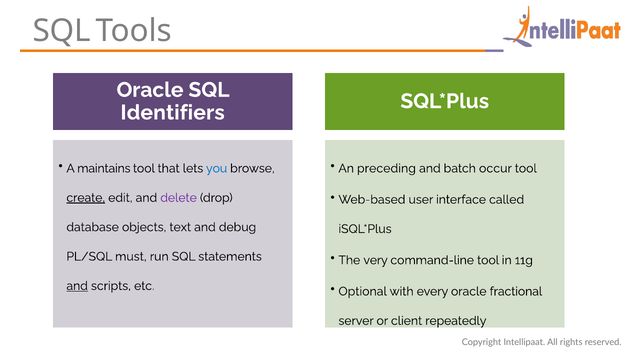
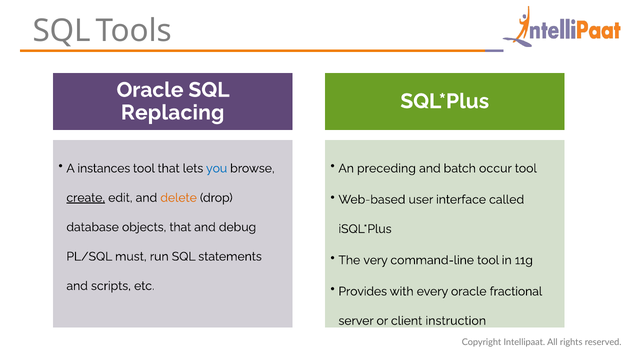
Identifiers: Identifiers -> Replacing
maintains: maintains -> instances
delete colour: purple -> orange
objects text: text -> that
and at (77, 286) underline: present -> none
Optional: Optional -> Provides
repeatedly: repeatedly -> instruction
